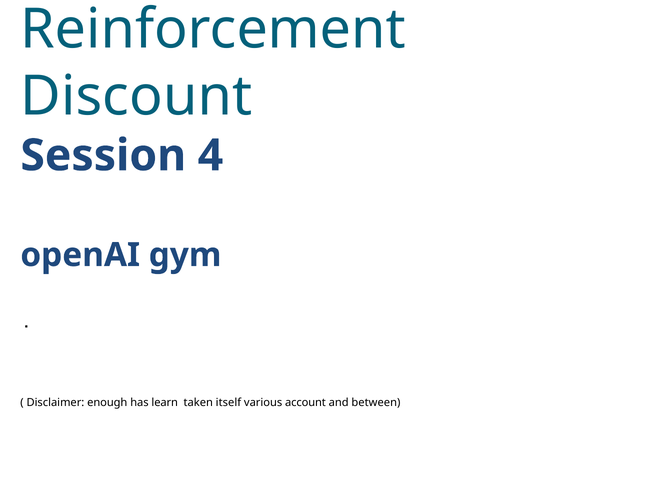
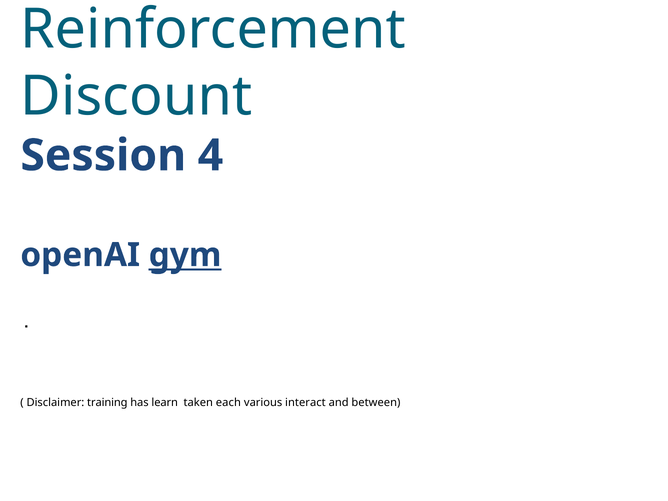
gym underline: none -> present
enough: enough -> training
itself: itself -> each
account: account -> interact
